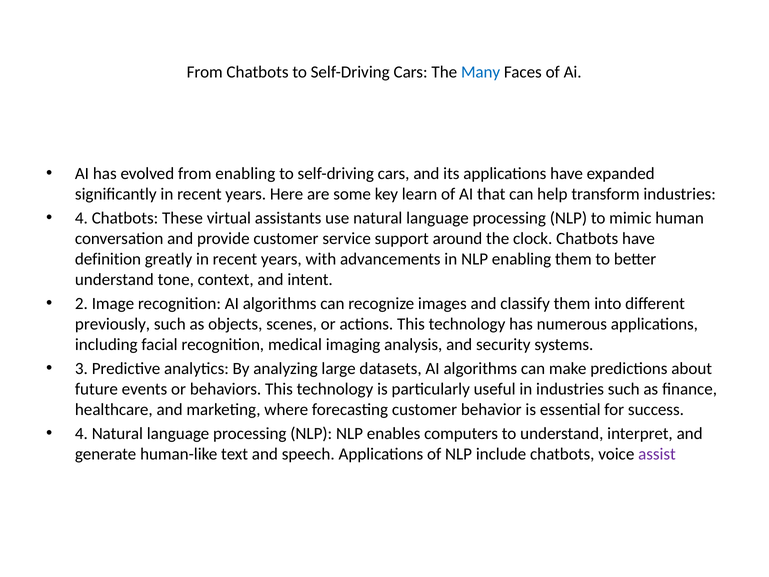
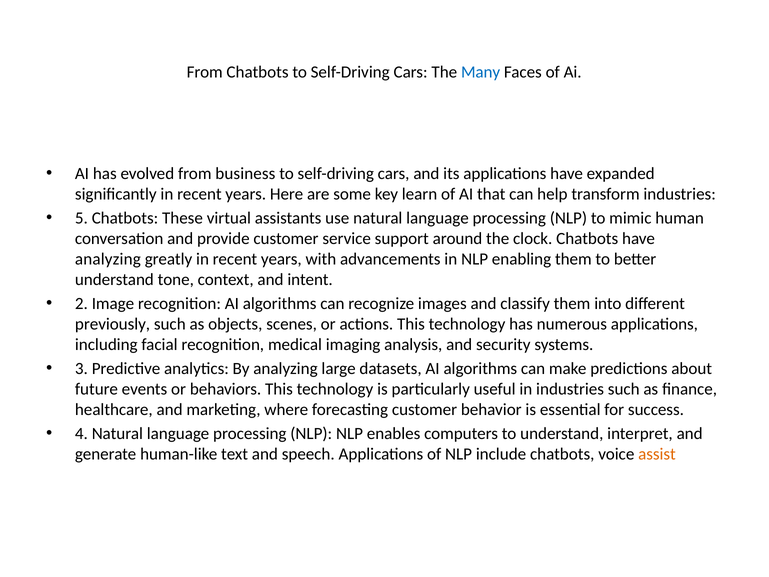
from enabling: enabling -> business
4 at (81, 218): 4 -> 5
definition at (108, 259): definition -> analyzing
assist colour: purple -> orange
